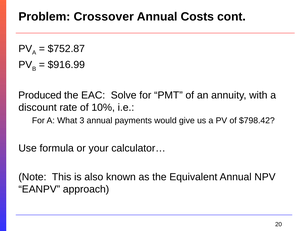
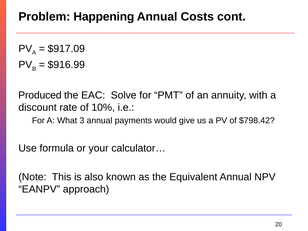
Crossover: Crossover -> Happening
$752.87: $752.87 -> $917.09
